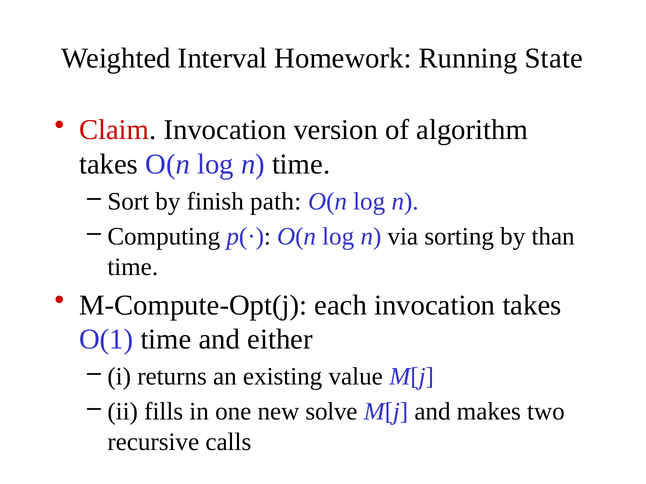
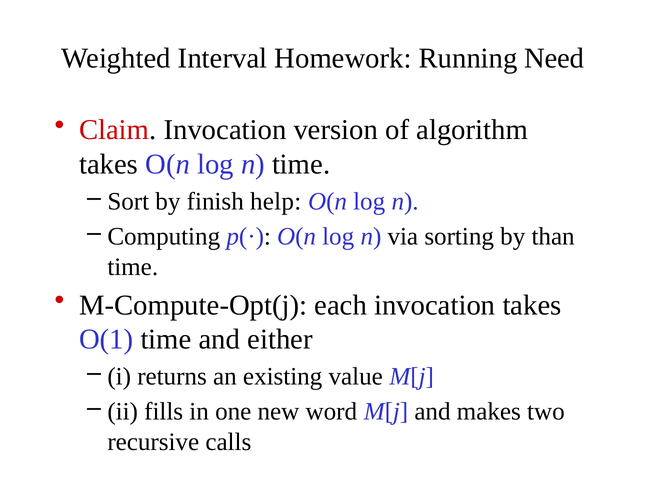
State: State -> Need
path: path -> help
solve: solve -> word
